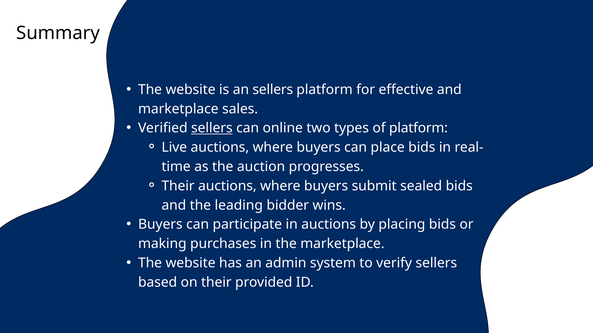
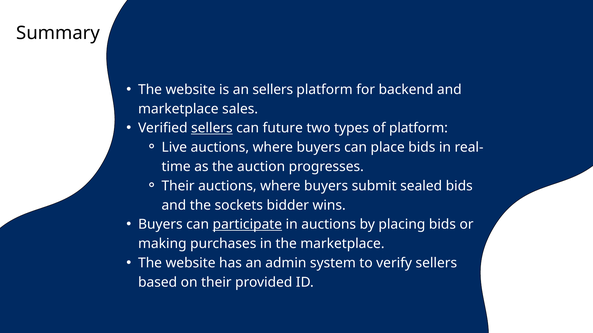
effective: effective -> backend
online: online -> future
leading: leading -> sockets
participate underline: none -> present
